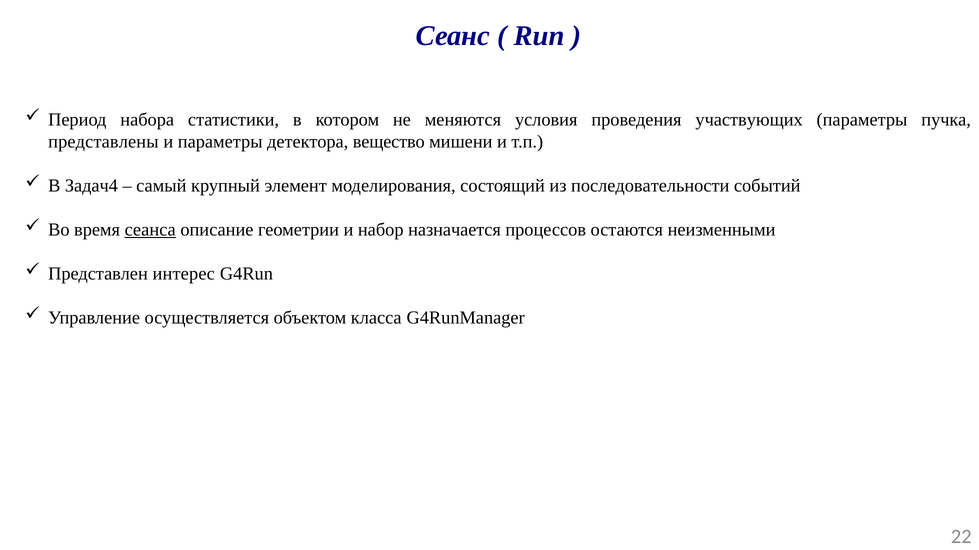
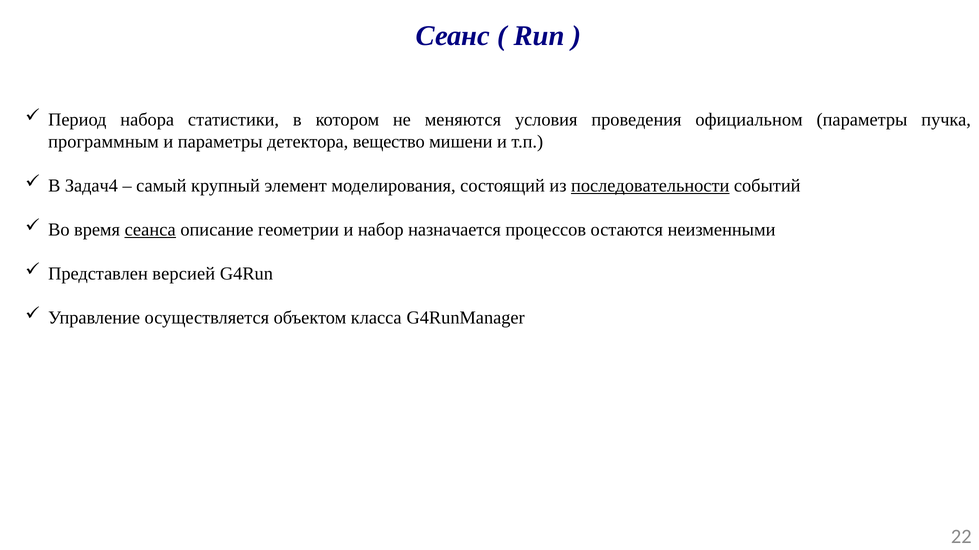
участвующих: участвующих -> официальном
представлены: представлены -> программным
последовательности underline: none -> present
интерес: интерес -> версией
